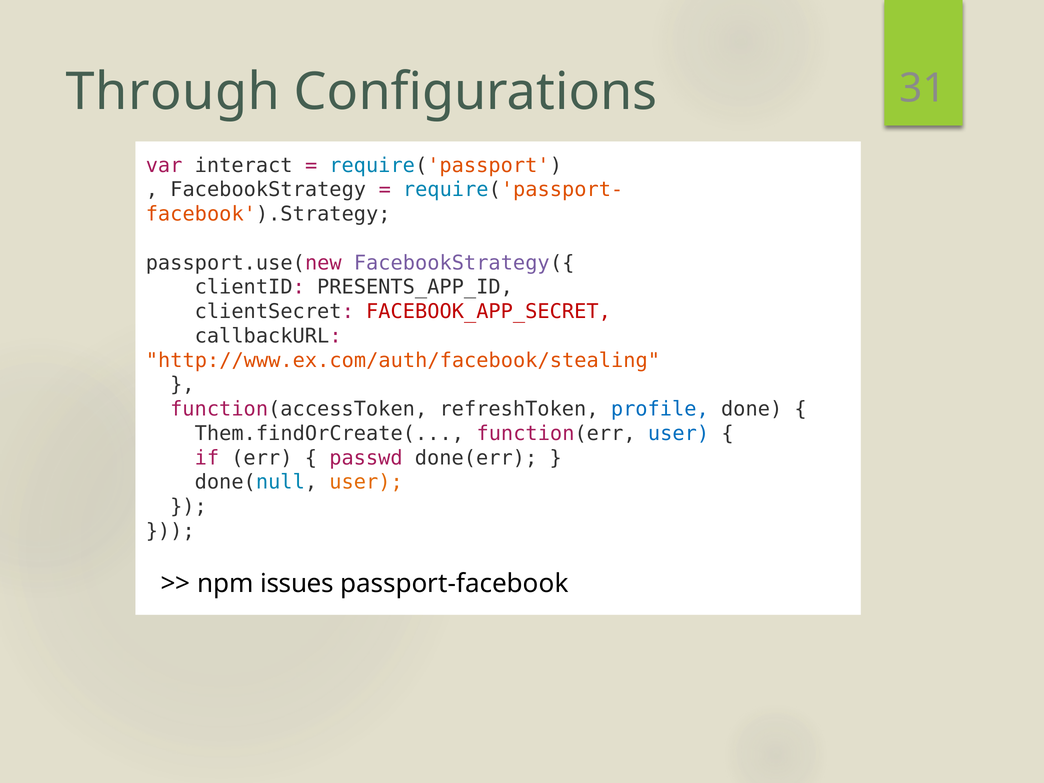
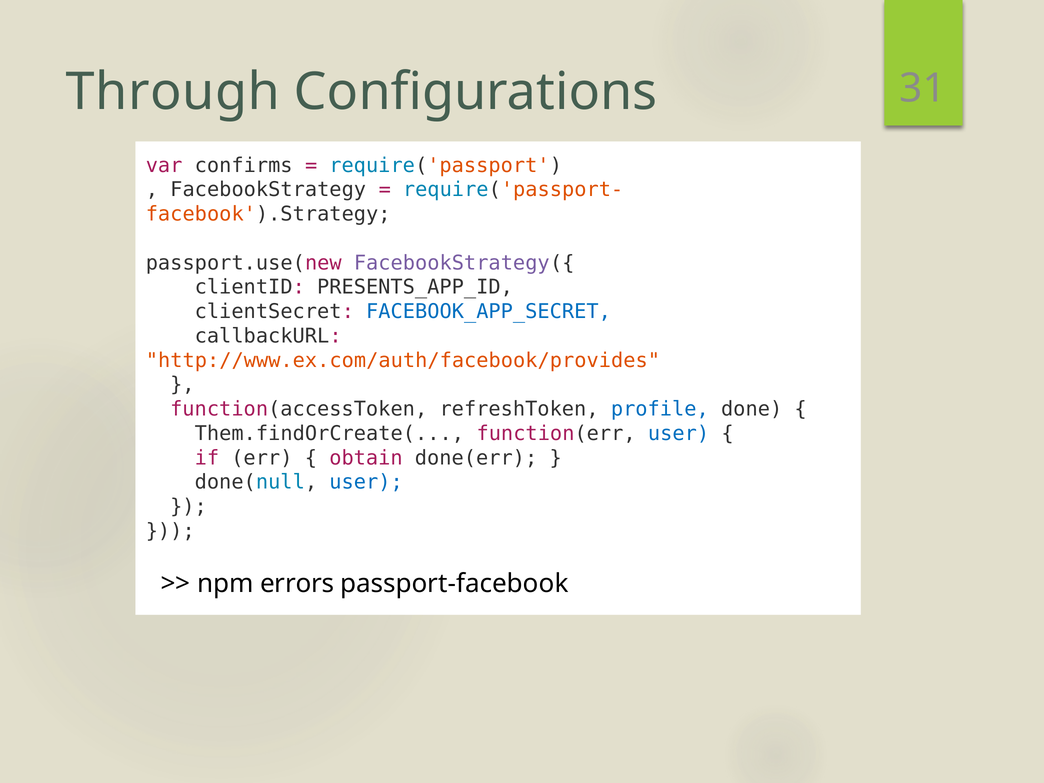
interact: interact -> confirms
FACEBOOK_APP_SECRET colour: red -> blue
http://www.ex.com/auth/facebook/stealing: http://www.ex.com/auth/facebook/stealing -> http://www.ex.com/auth/facebook/provides
passwd: passwd -> obtain
user at (366, 482) colour: orange -> blue
issues: issues -> errors
